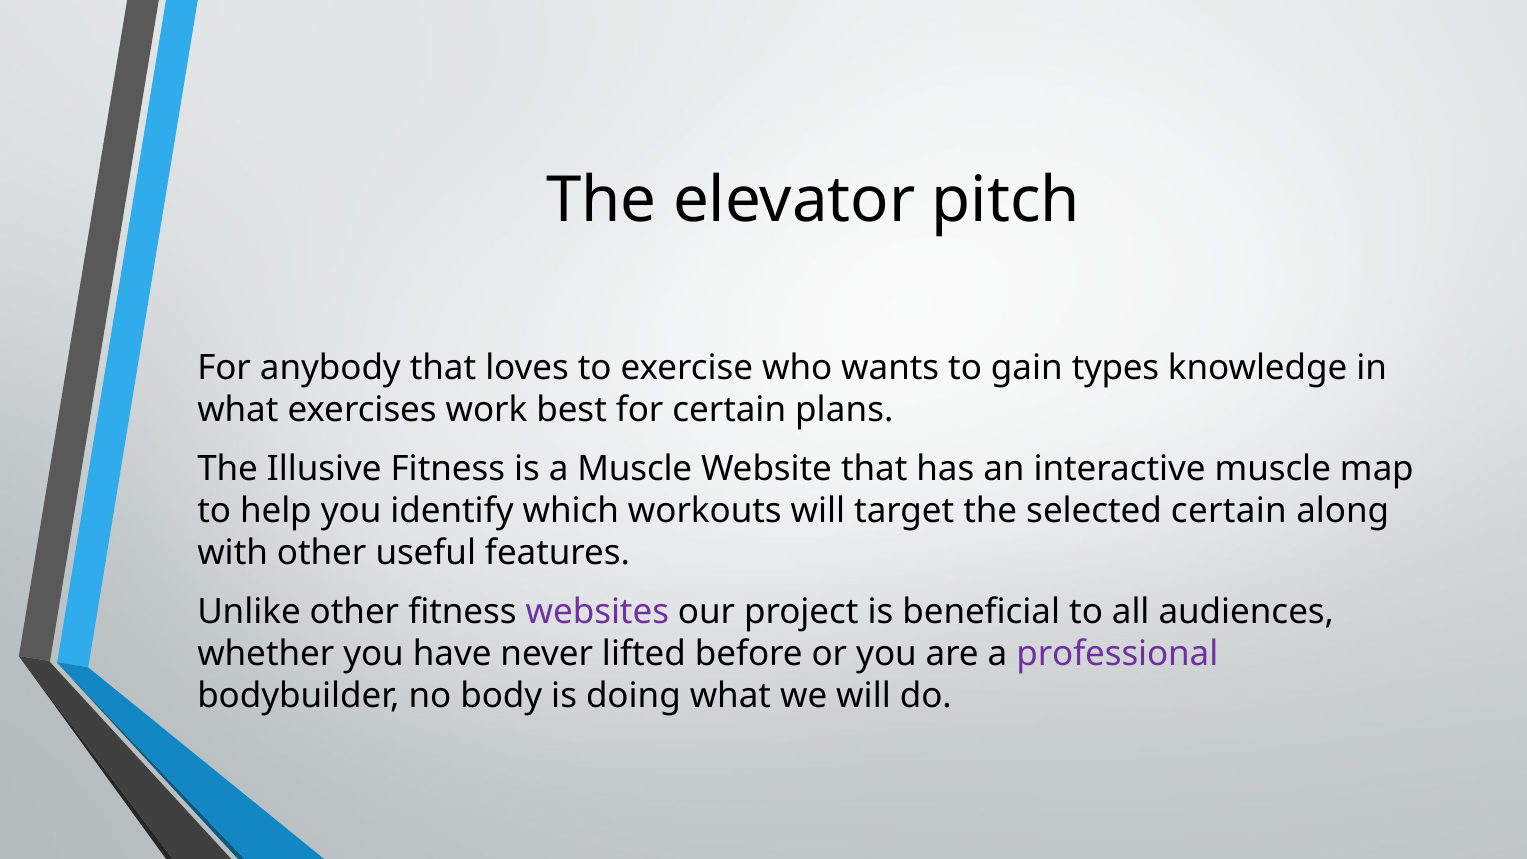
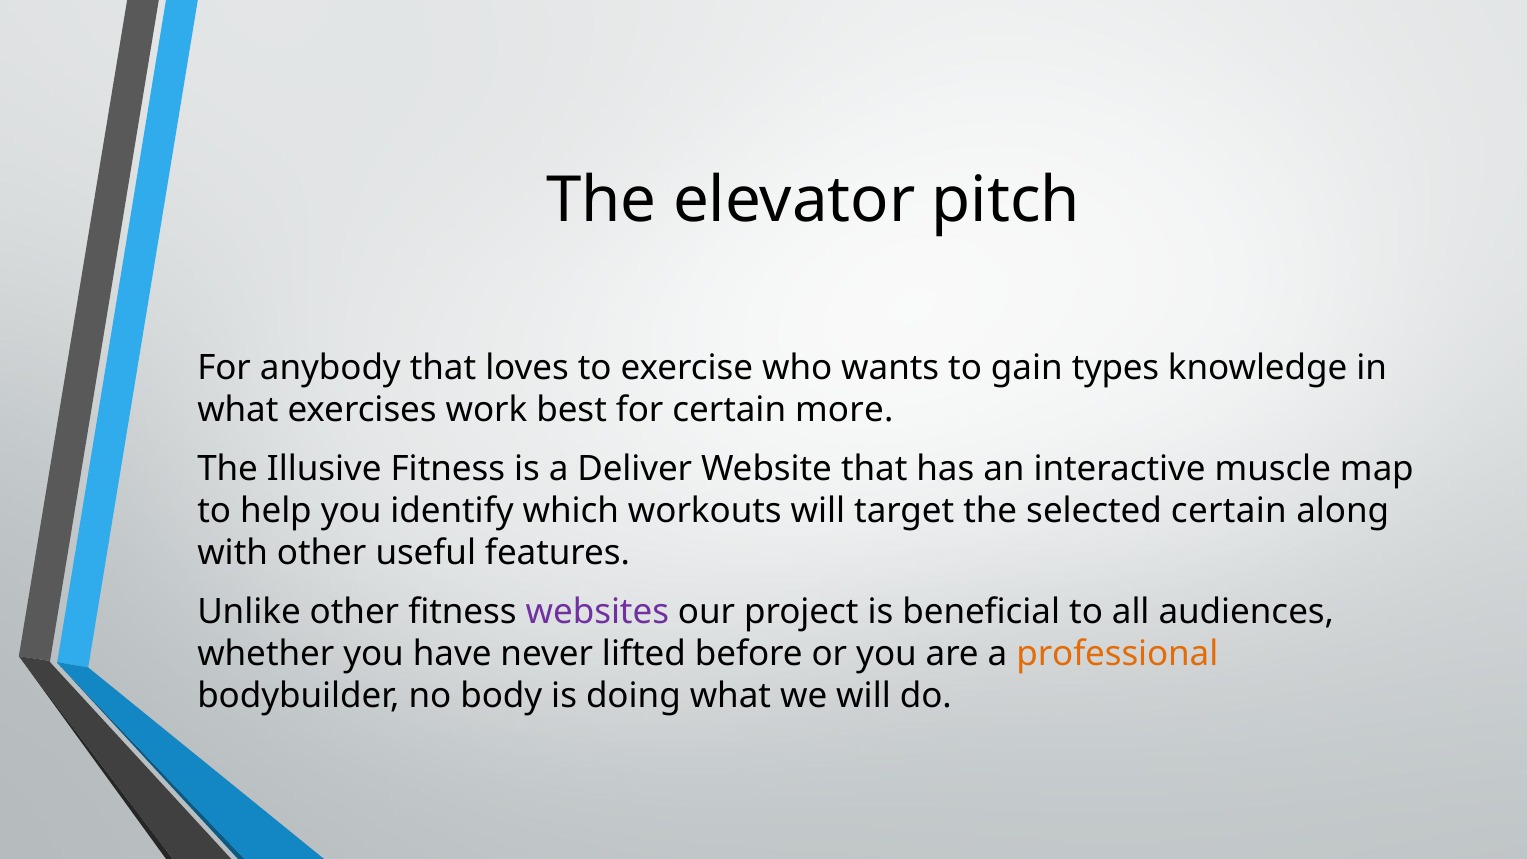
plans: plans -> more
a Muscle: Muscle -> Deliver
professional colour: purple -> orange
